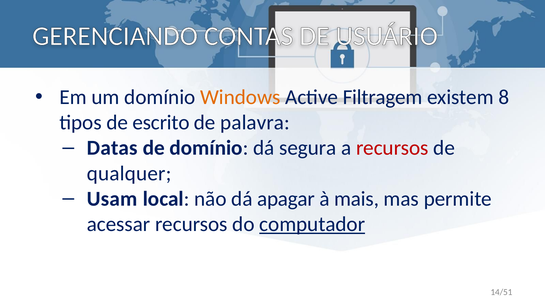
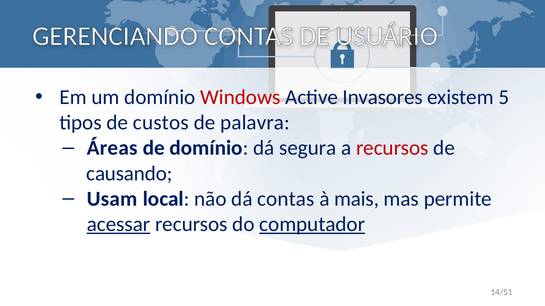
Windows colour: orange -> red
Filtragem: Filtragem -> Invasores
8: 8 -> 5
escrito: escrito -> custos
Datas: Datas -> Áreas
qualquer: qualquer -> causando
dá apagar: apagar -> contas
acessar underline: none -> present
